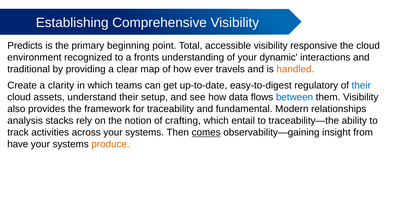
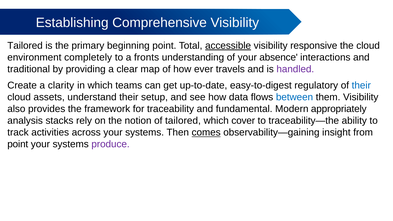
Predicts at (25, 46): Predicts -> Tailored
accessible underline: none -> present
recognized: recognized -> completely
dynamic: dynamic -> absence
handled colour: orange -> purple
relationships: relationships -> appropriately
of crafting: crafting -> tailored
entail: entail -> cover
have at (18, 144): have -> point
produce colour: orange -> purple
